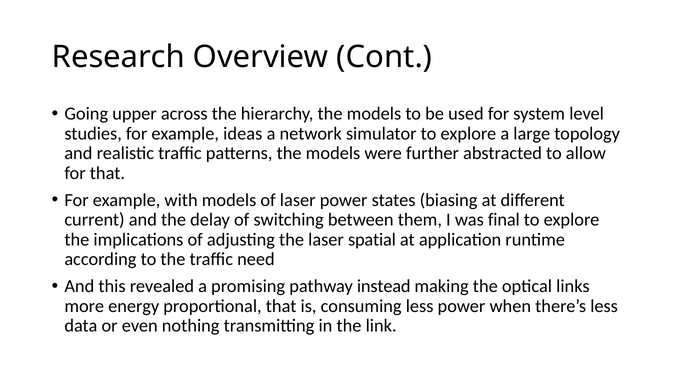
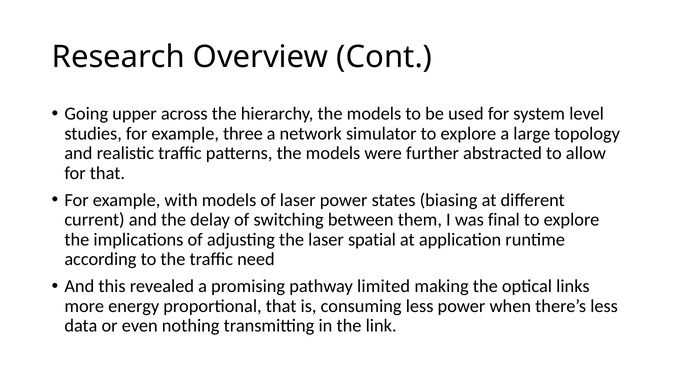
ideas: ideas -> three
instead: instead -> limited
